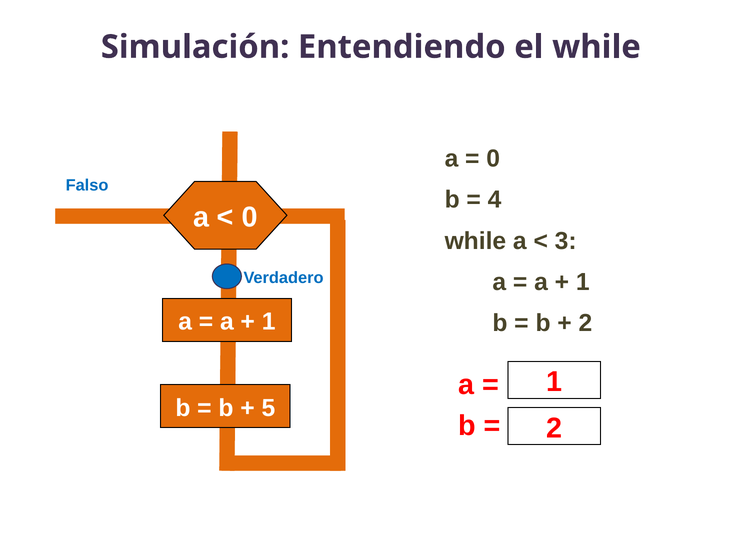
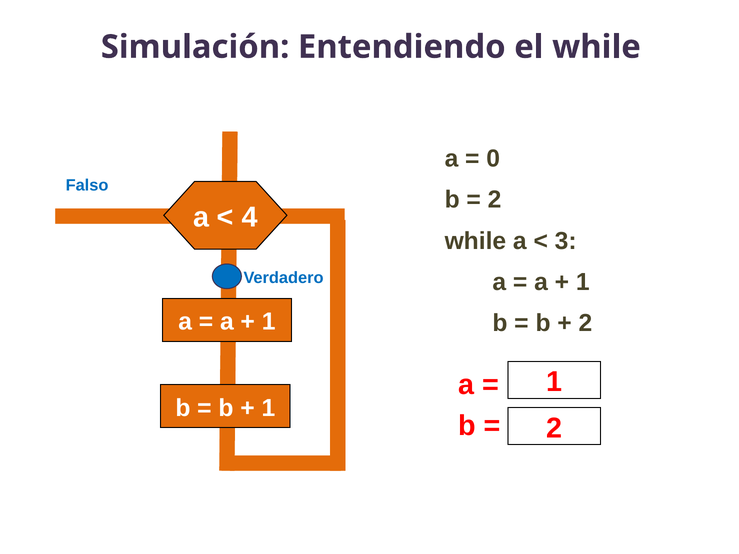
4 at (495, 200): 4 -> 2
0 at (250, 217): 0 -> 4
5 at (268, 408): 5 -> 1
